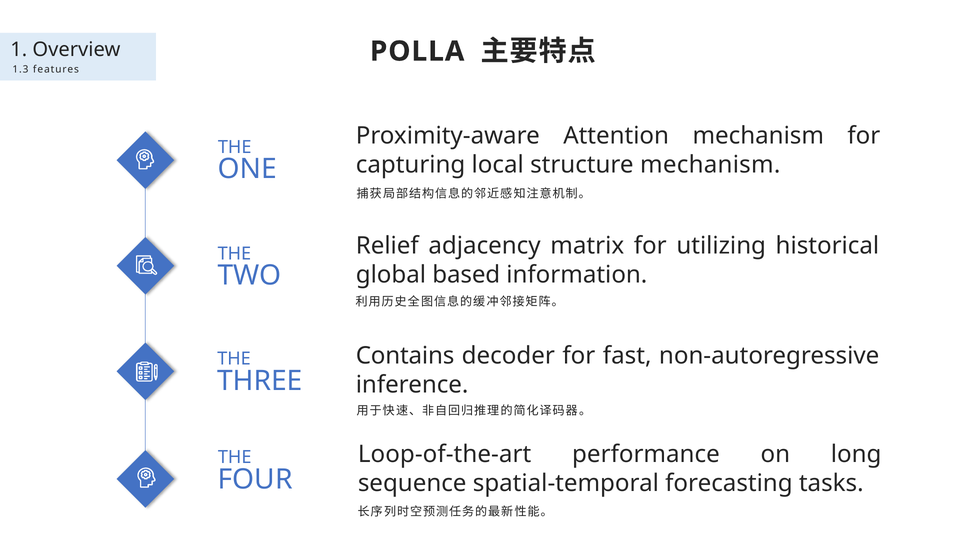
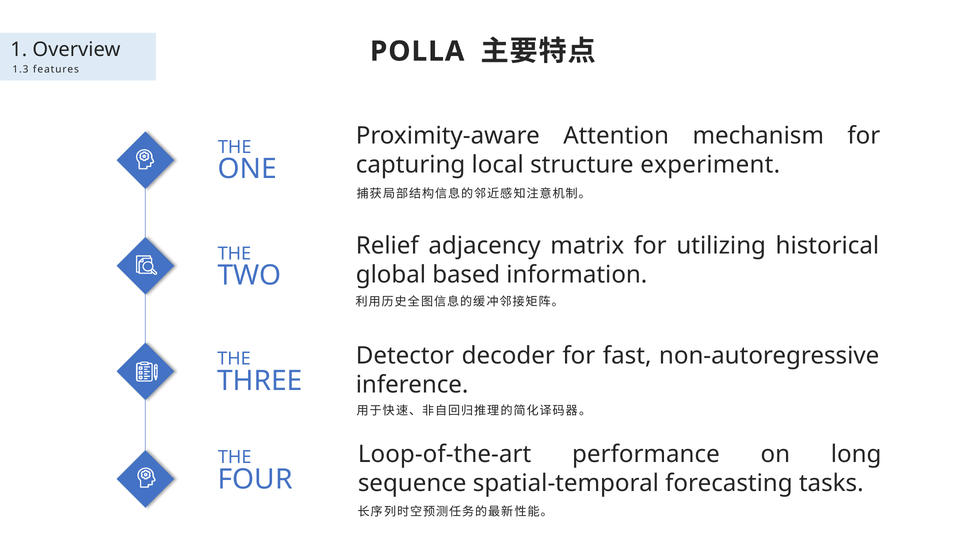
structure mechanism: mechanism -> experiment
Contains: Contains -> Detector
